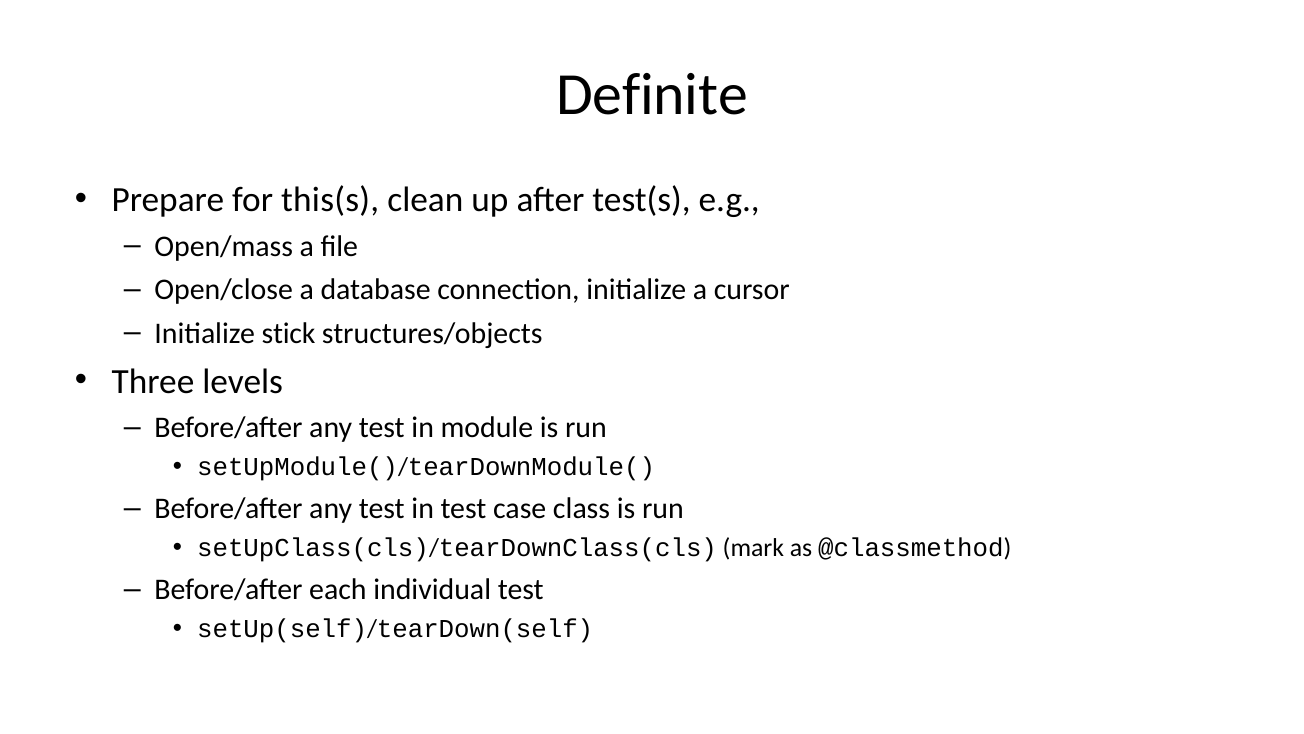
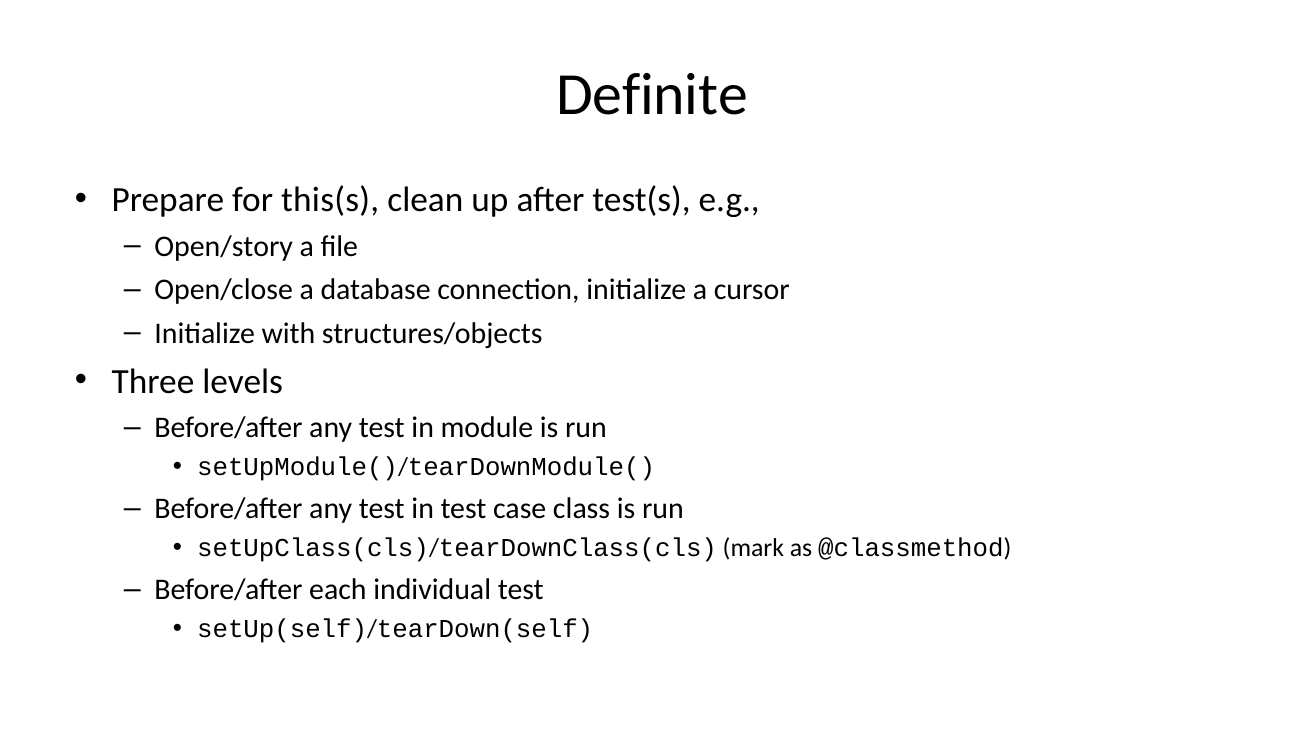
Open/mass: Open/mass -> Open/story
stick: stick -> with
